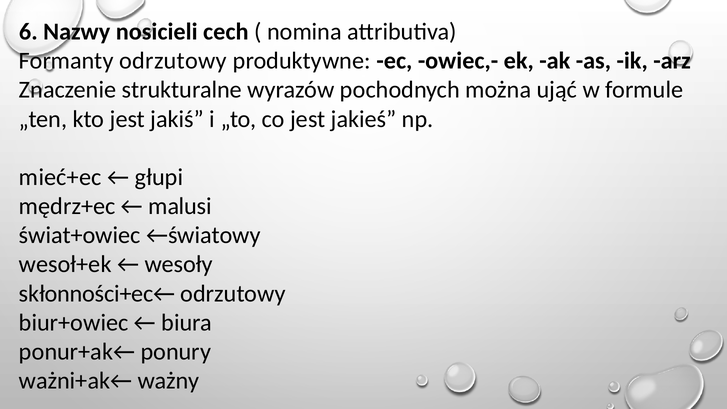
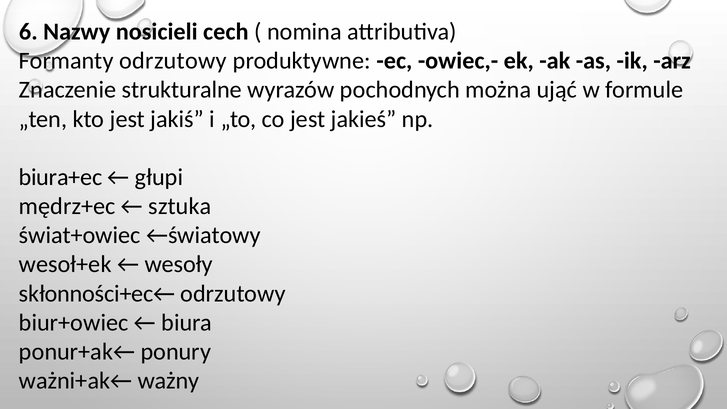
mieć+ec: mieć+ec -> biura+ec
malusi: malusi -> sztuka
